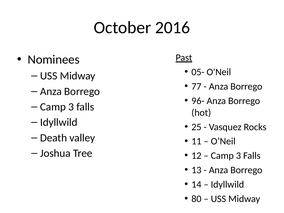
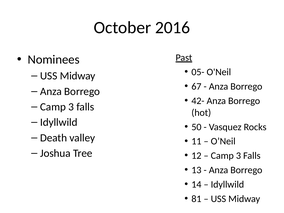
77: 77 -> 67
96-: 96- -> 42-
25: 25 -> 50
80: 80 -> 81
